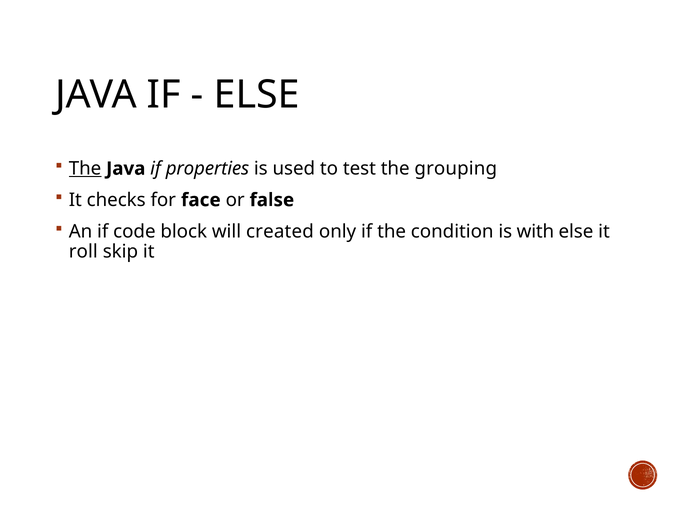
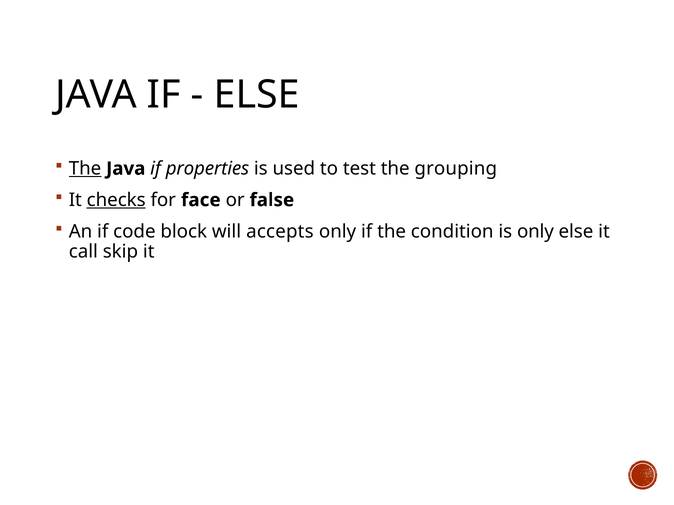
checks underline: none -> present
created: created -> accepts
is with: with -> only
roll: roll -> call
